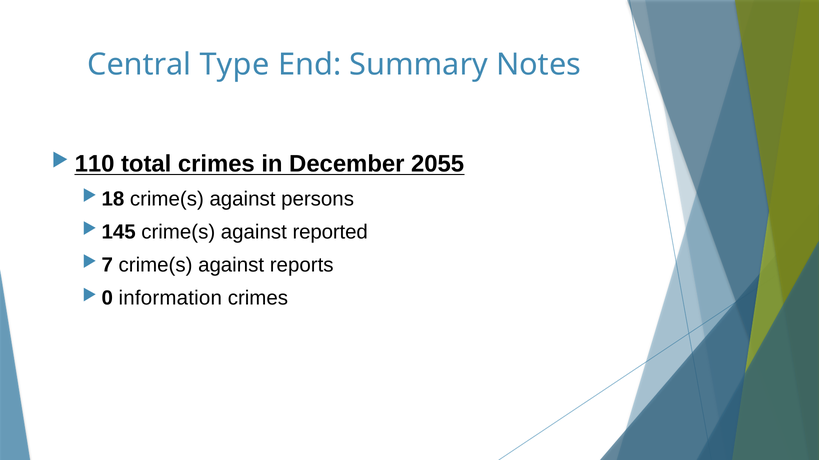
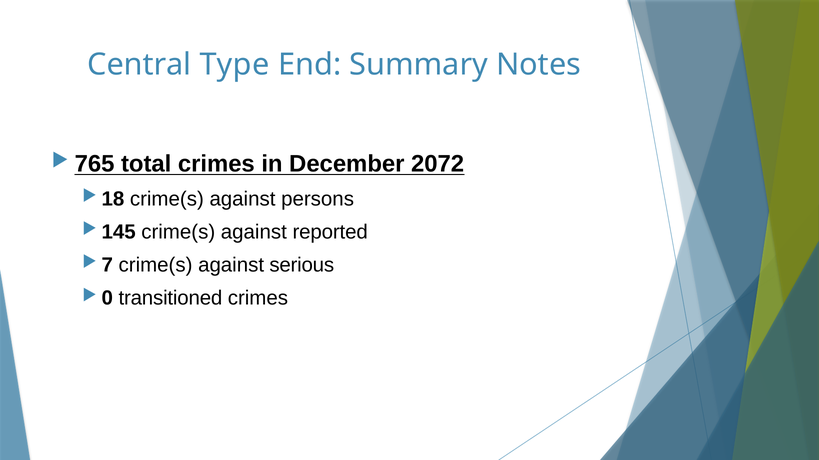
110: 110 -> 765
2055: 2055 -> 2072
reports: reports -> serious
information: information -> transitioned
